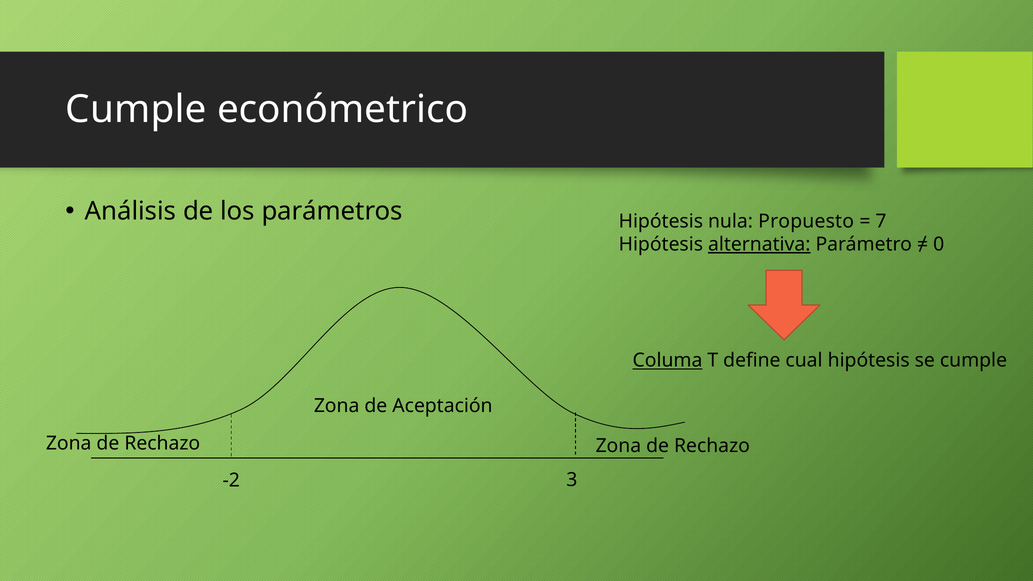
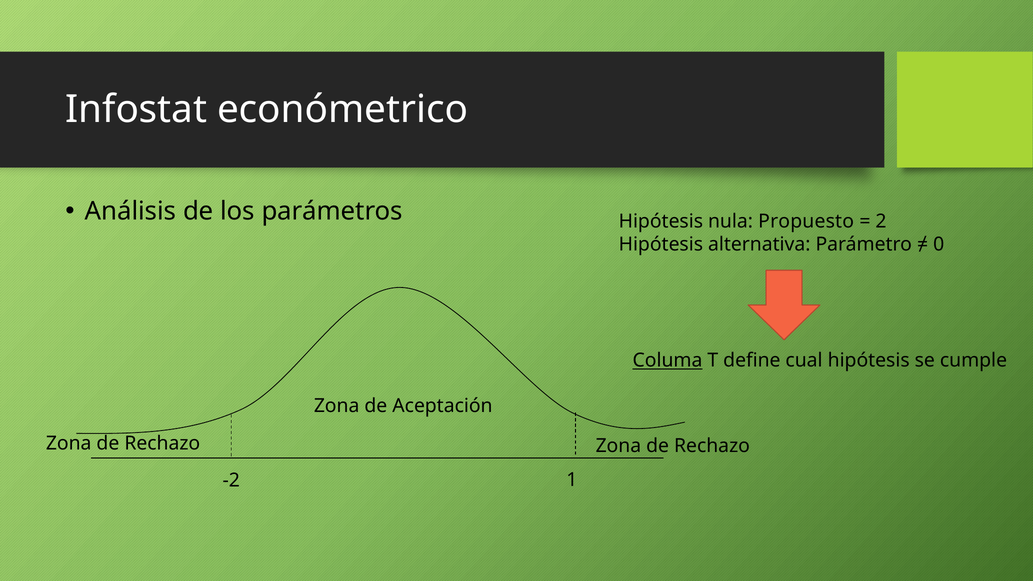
Cumple at (136, 109): Cumple -> Infostat
7: 7 -> 2
alternativa underline: present -> none
3: 3 -> 1
